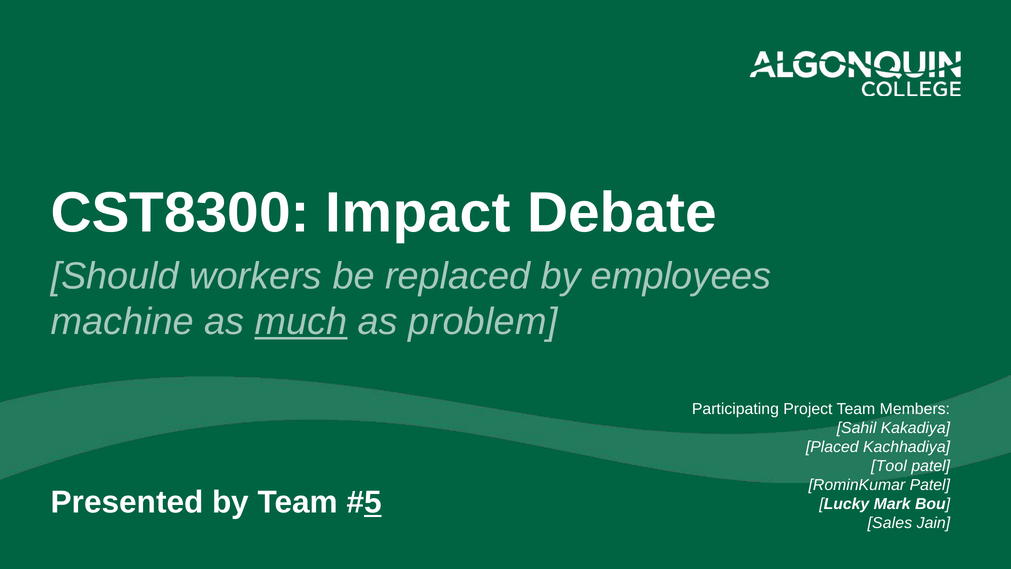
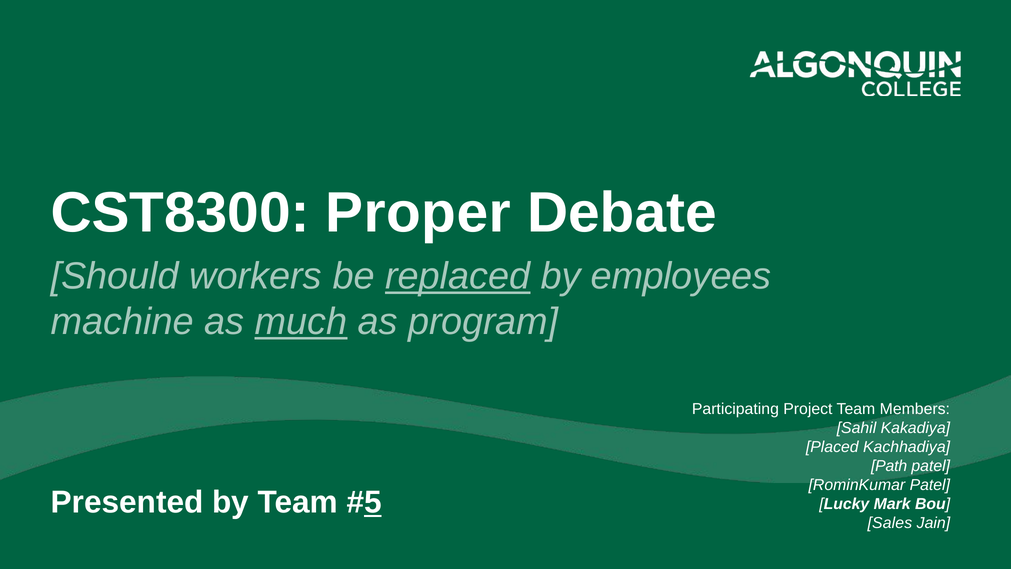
Impact: Impact -> Proper
replaced underline: none -> present
problem: problem -> program
Tool: Tool -> Path
